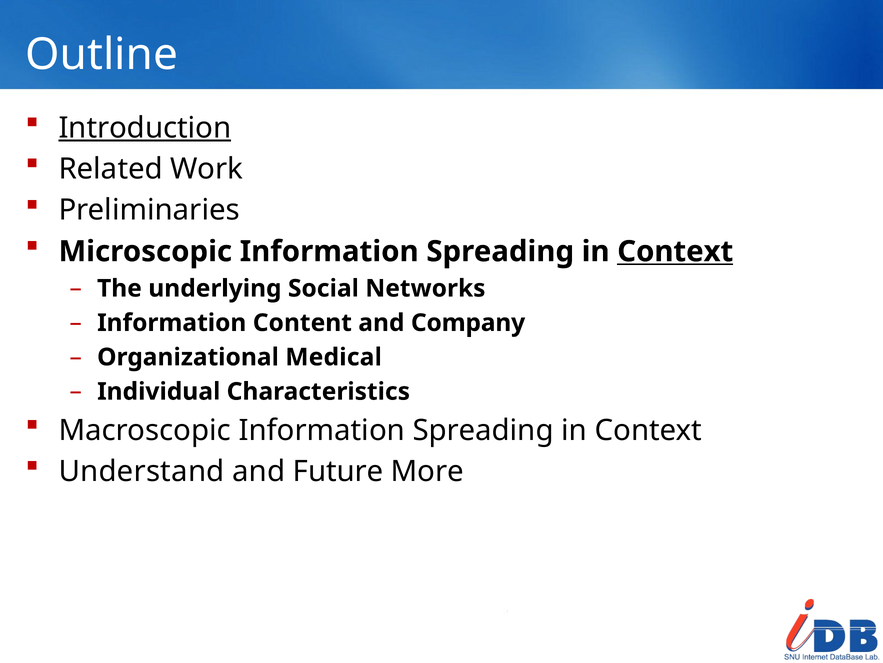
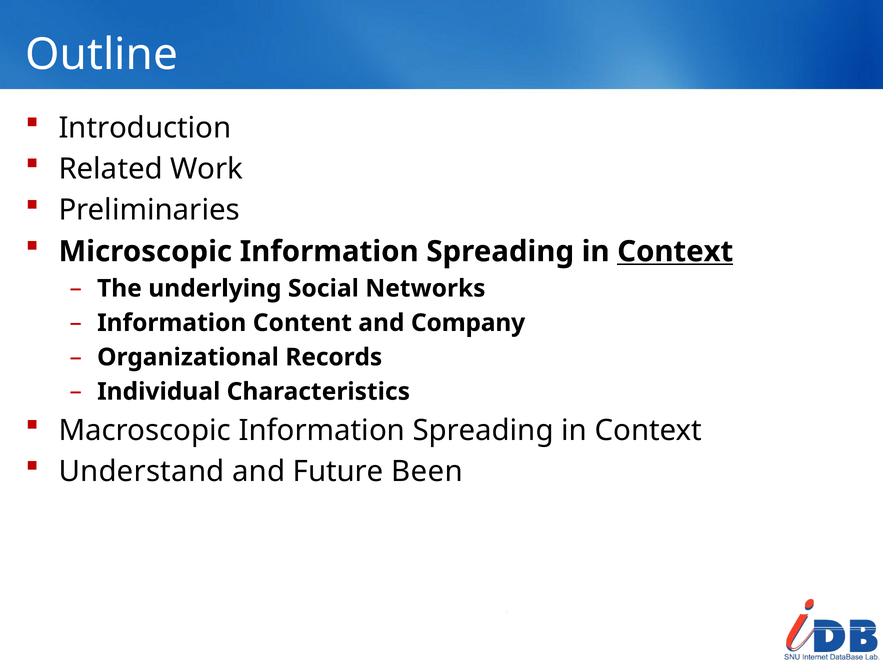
Introduction underline: present -> none
Medical: Medical -> Records
More: More -> Been
